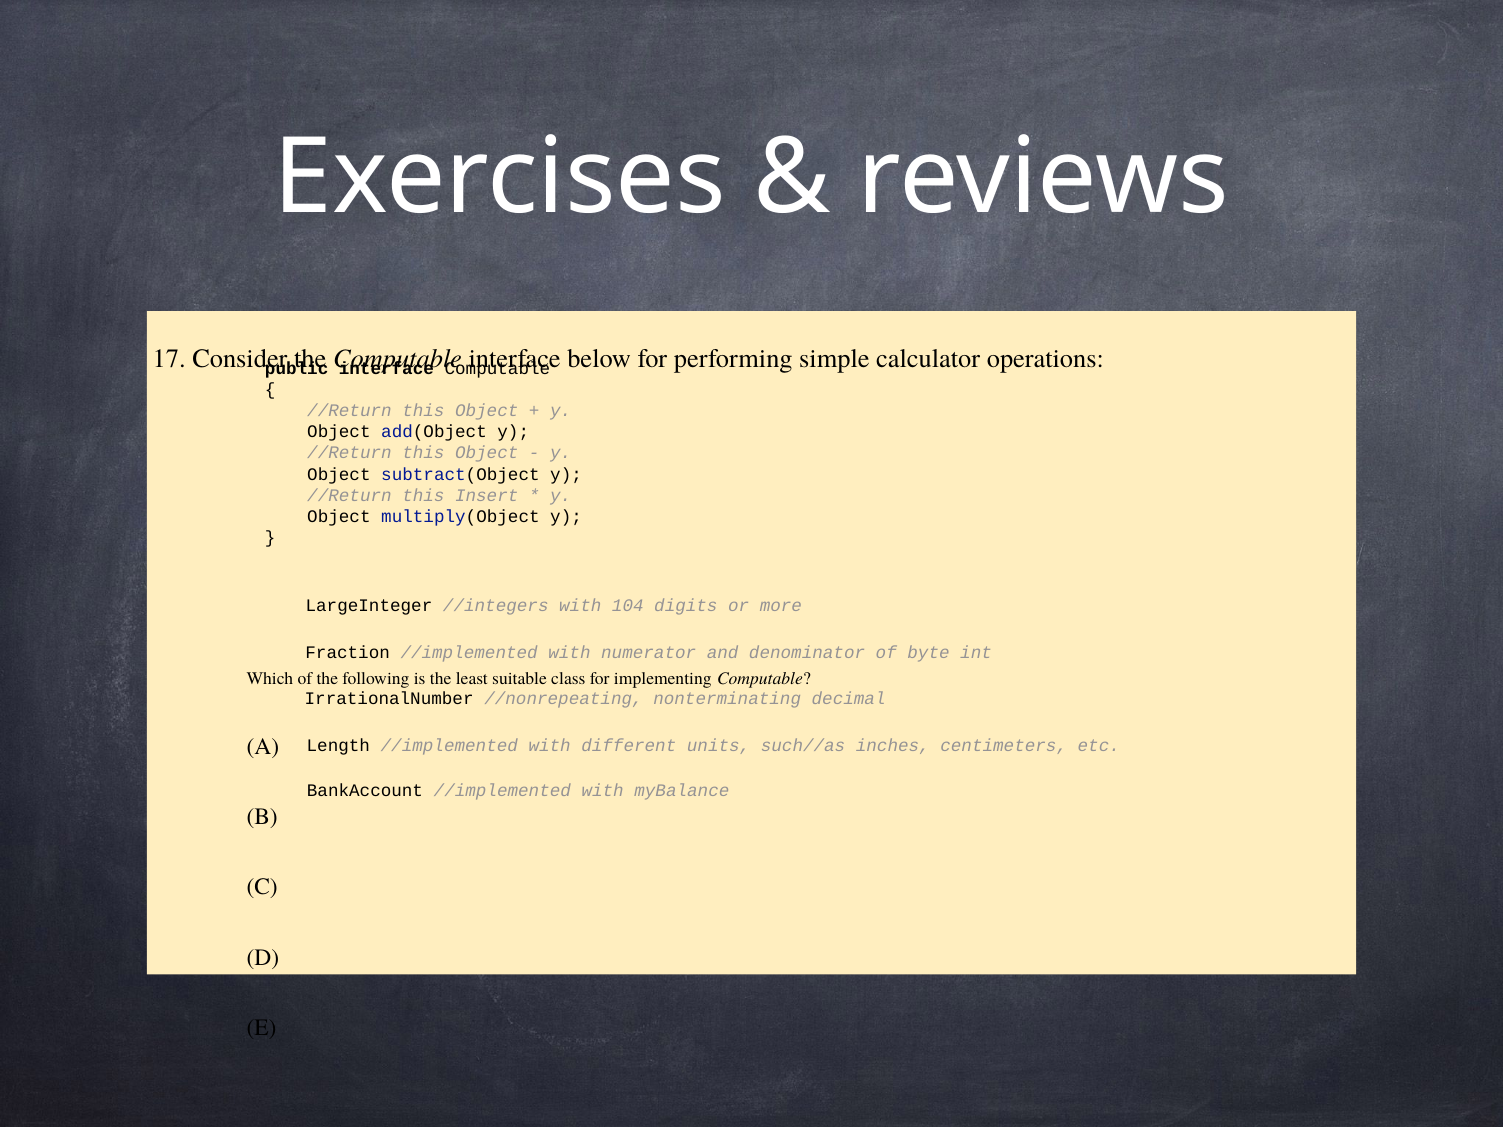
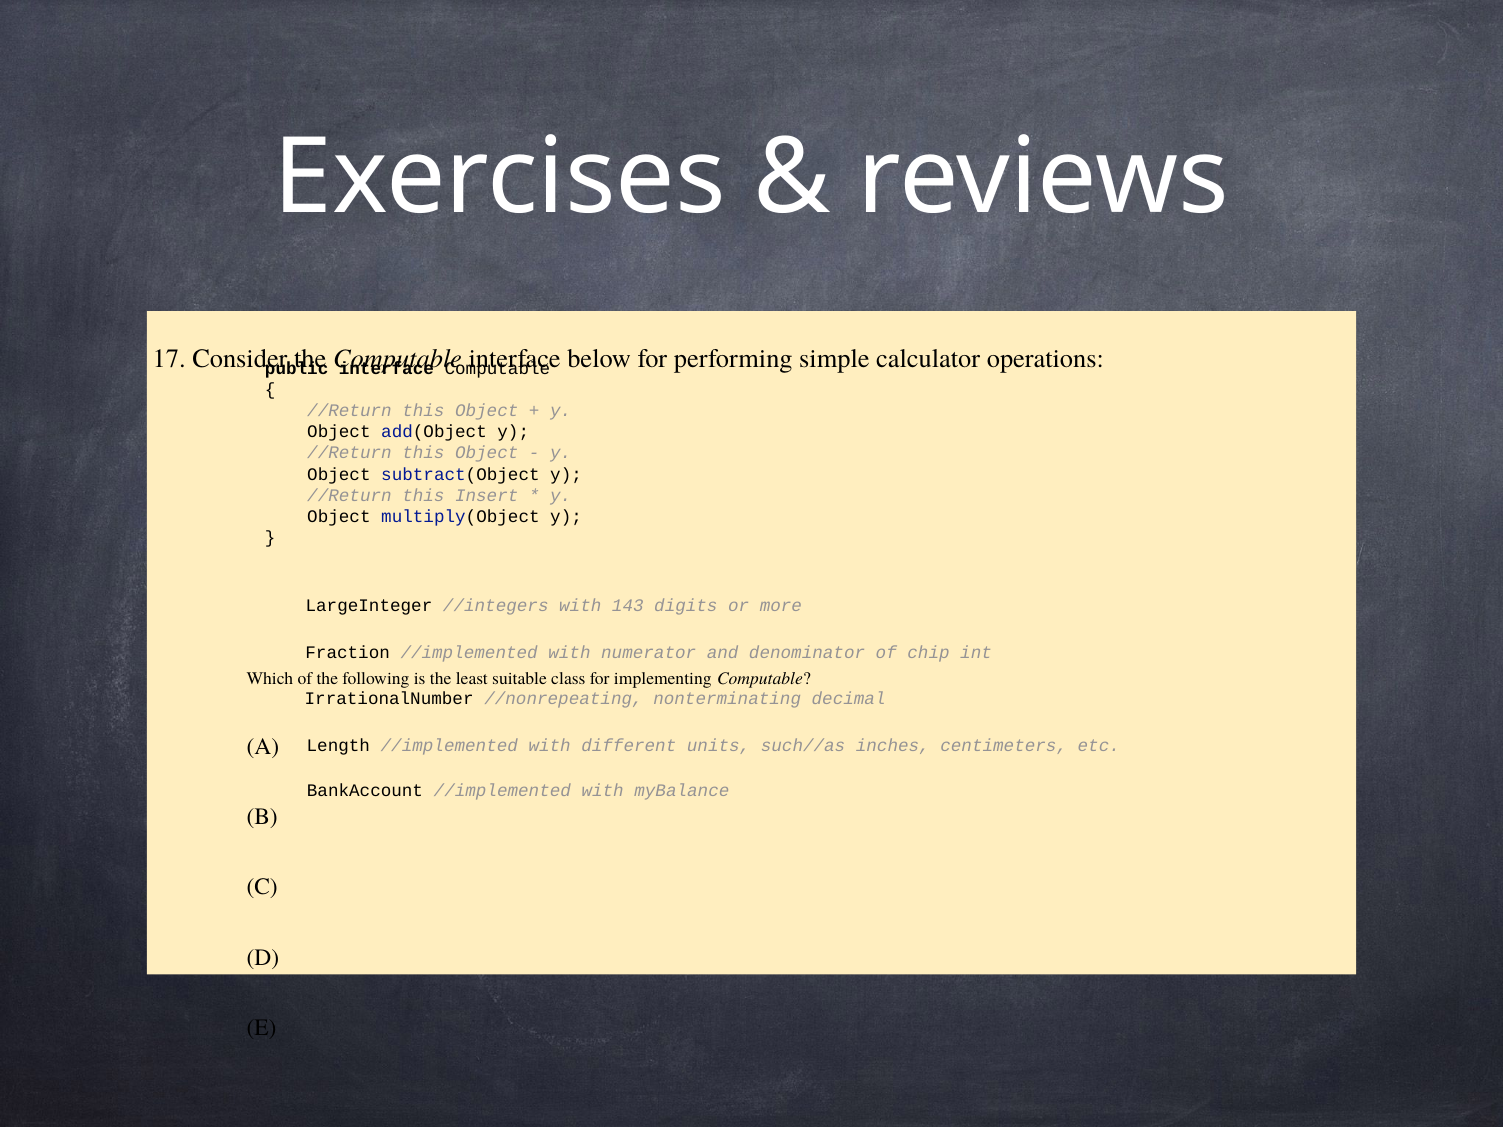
104: 104 -> 143
byte: byte -> chip
